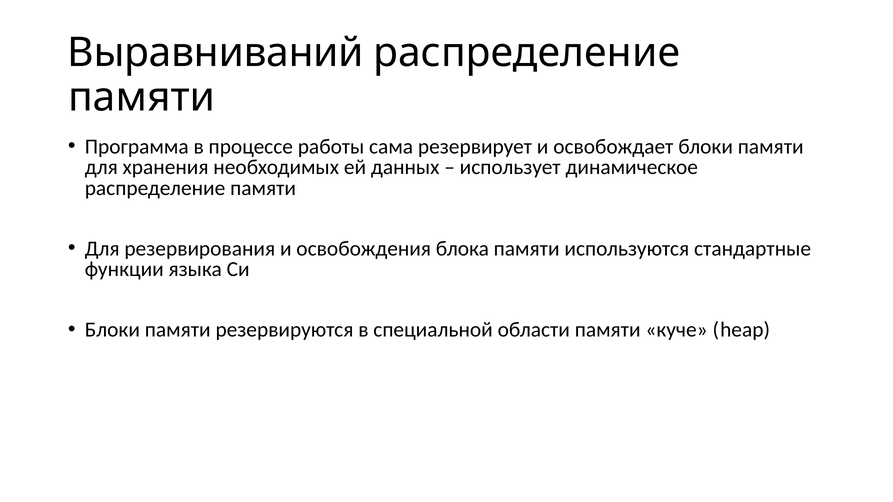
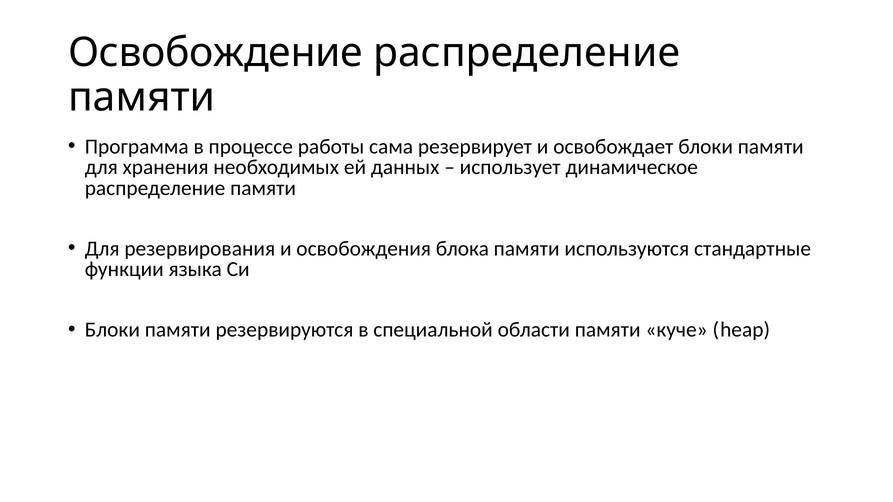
Выравниваний: Выравниваний -> Освобождение
